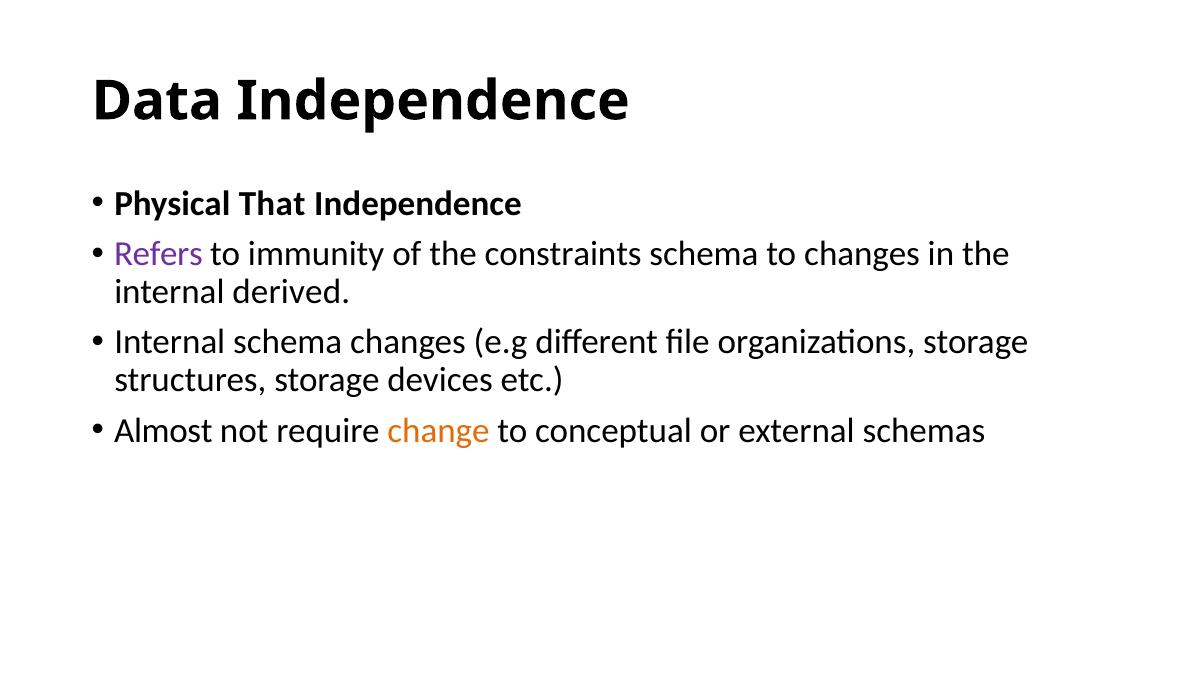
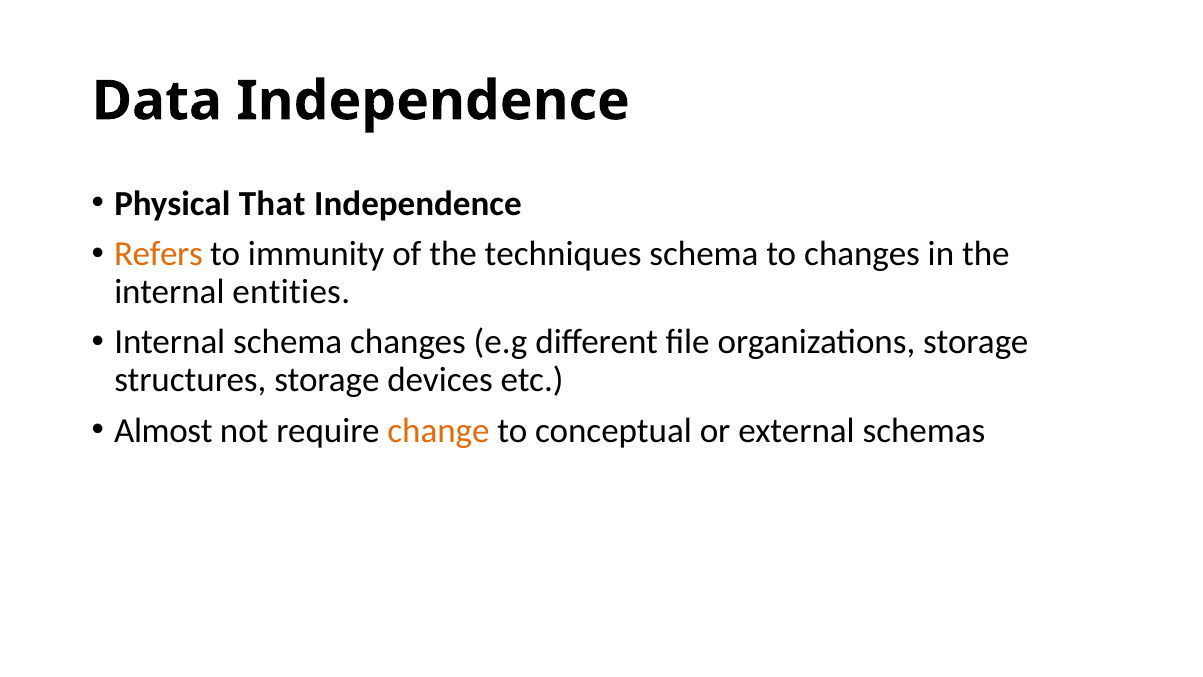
Refers colour: purple -> orange
constraints: constraints -> techniques
derived: derived -> entities
